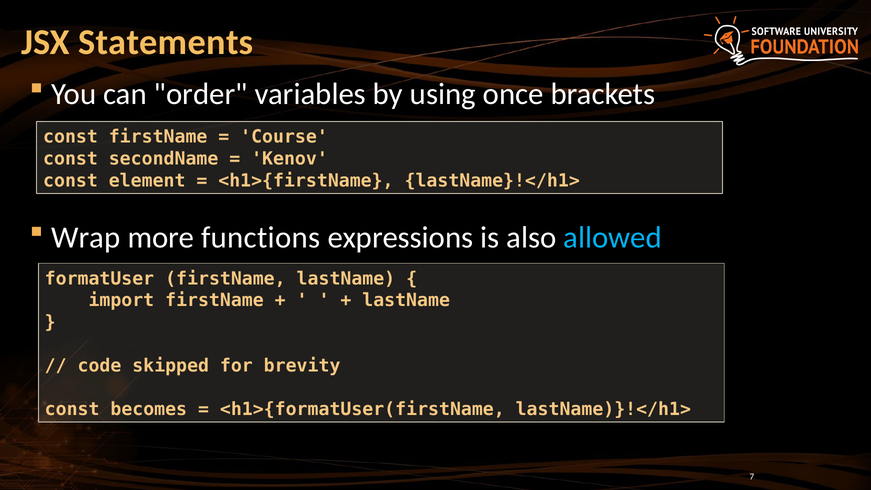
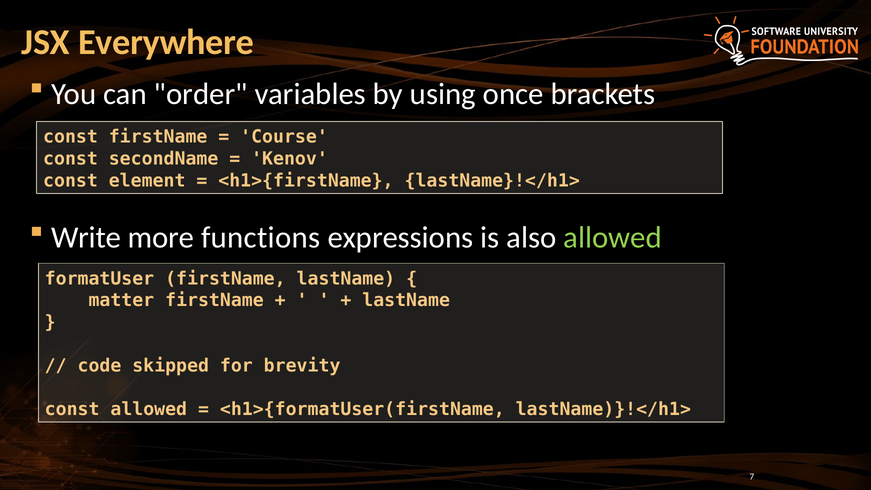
Statements: Statements -> Everywhere
Wrap: Wrap -> Write
allowed at (613, 238) colour: light blue -> light green
import: import -> matter
const becomes: becomes -> allowed
